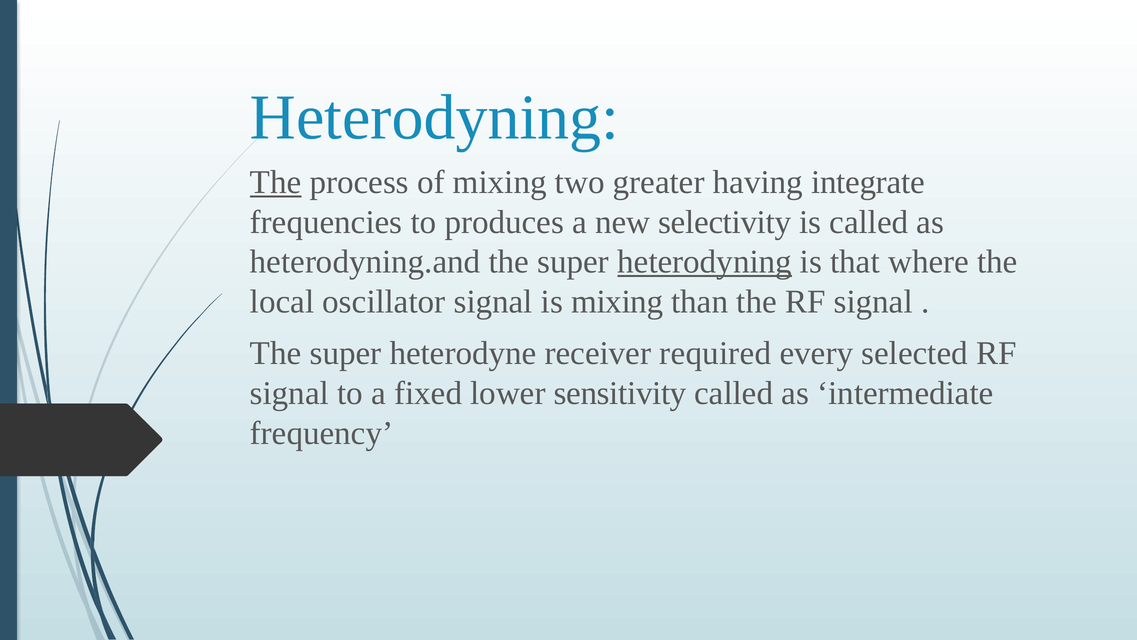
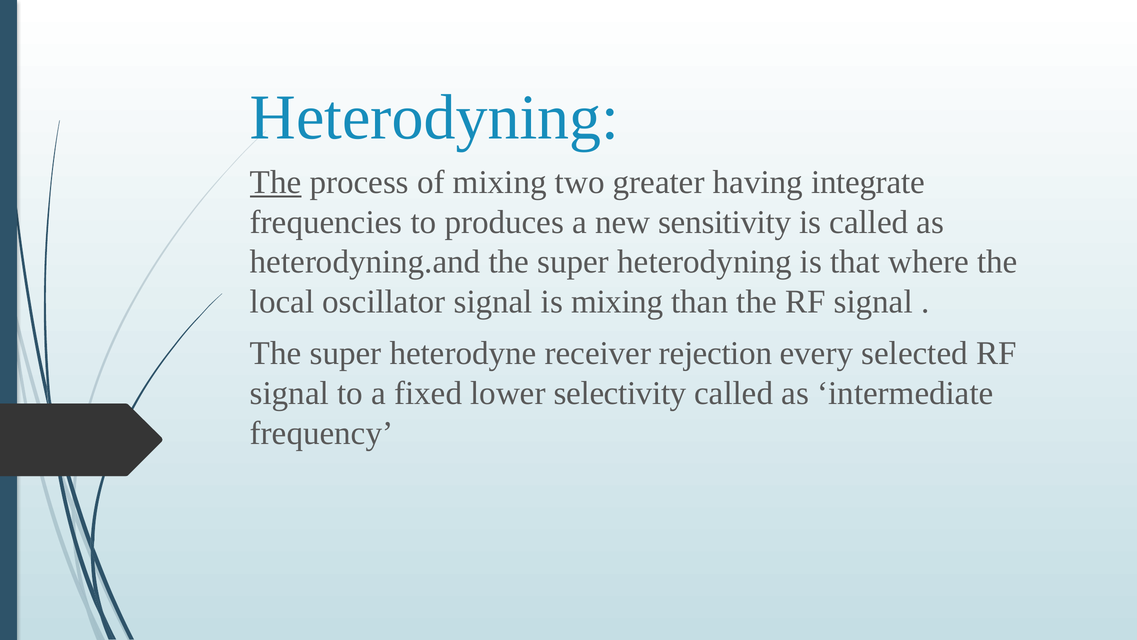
selectivity: selectivity -> sensitivity
heterodyning at (705, 262) underline: present -> none
required: required -> rejection
sensitivity: sensitivity -> selectivity
